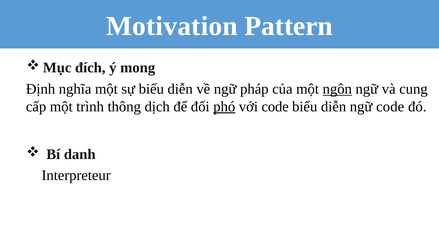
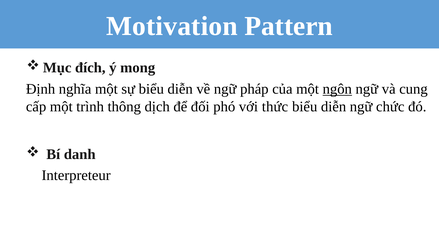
phó underline: present -> none
với code: code -> thức
ngữ code: code -> chức
